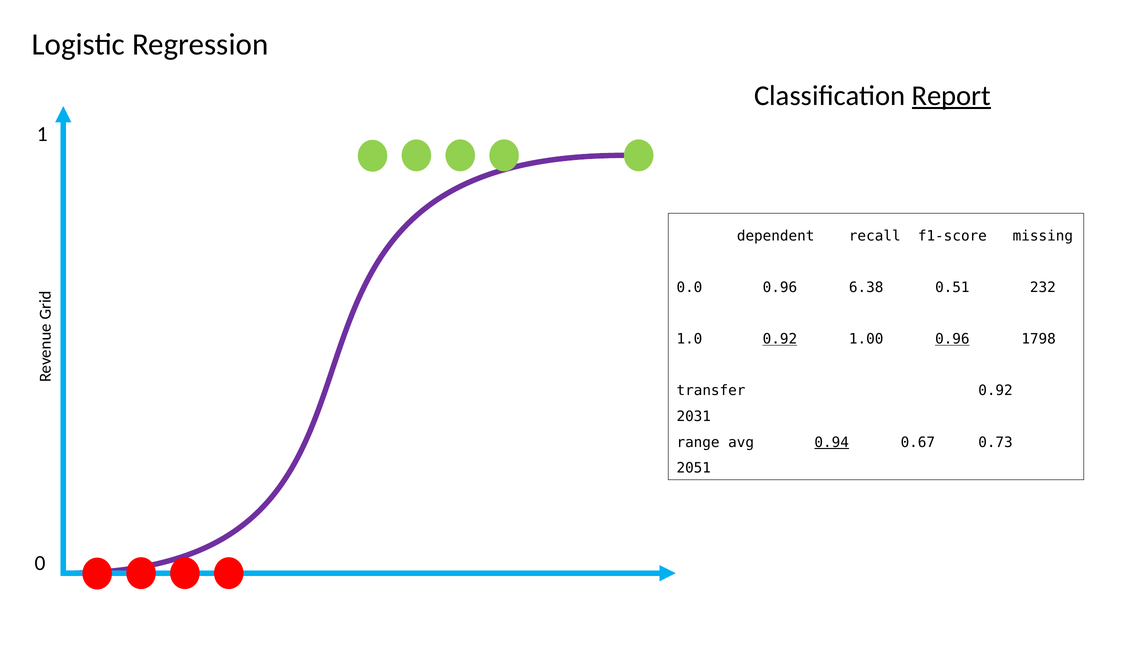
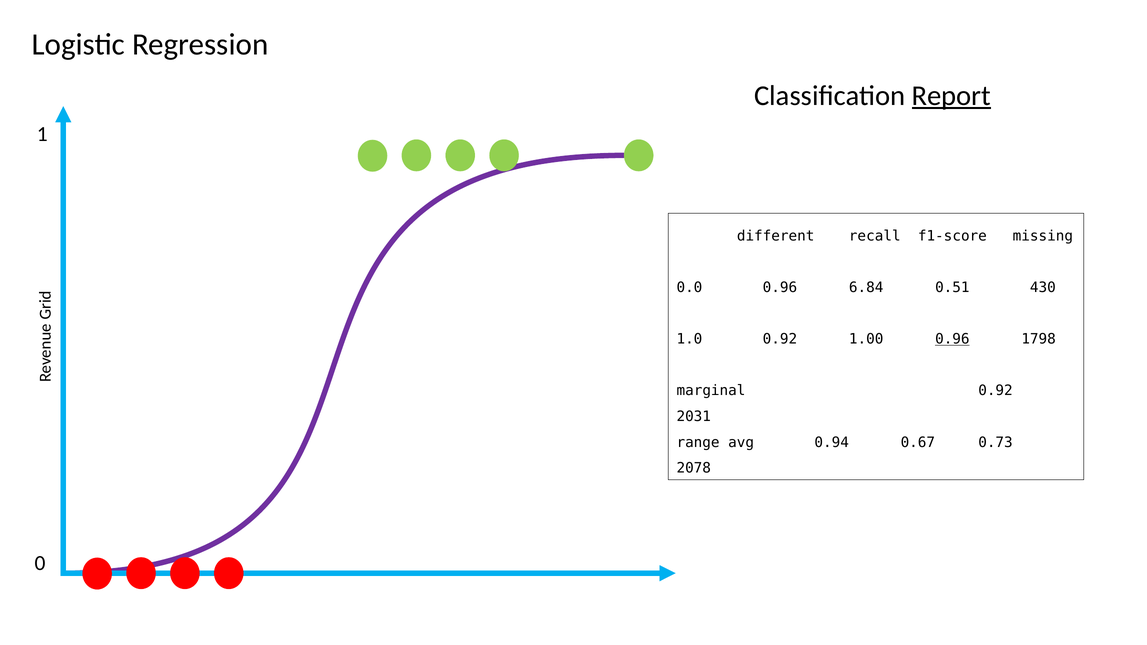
dependent: dependent -> different
6.38: 6.38 -> 6.84
232: 232 -> 430
0.92 at (780, 339) underline: present -> none
transfer: transfer -> marginal
0.94 underline: present -> none
2051: 2051 -> 2078
